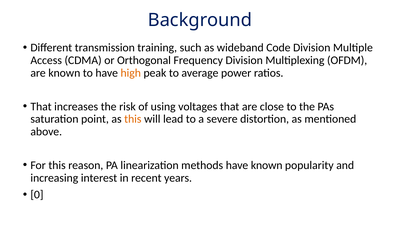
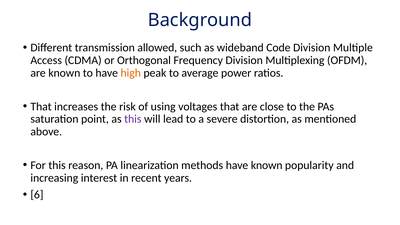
training: training -> allowed
this at (133, 119) colour: orange -> purple
0: 0 -> 6
